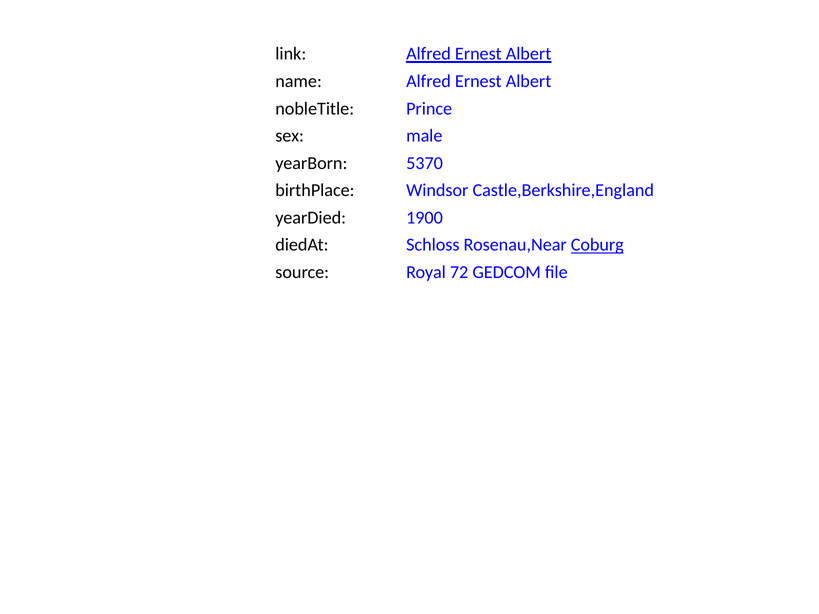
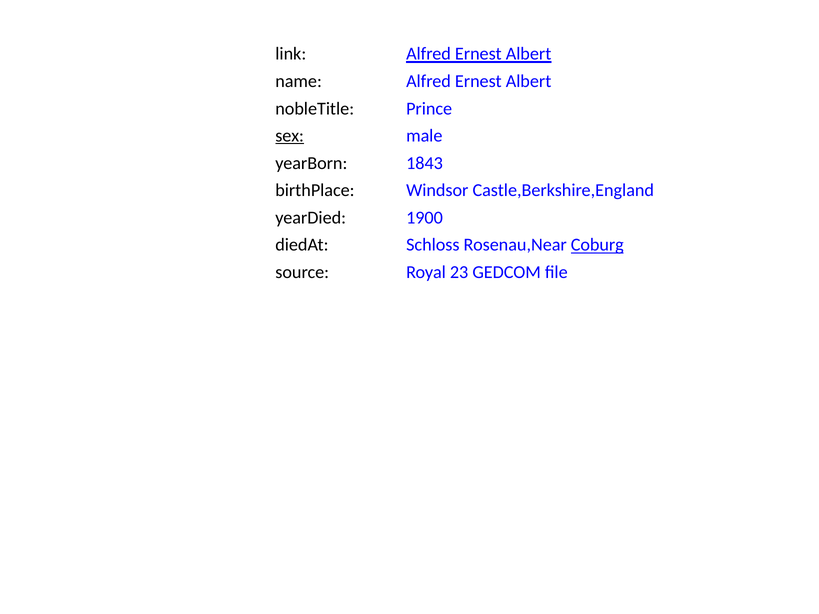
sex underline: none -> present
5370: 5370 -> 1843
72: 72 -> 23
